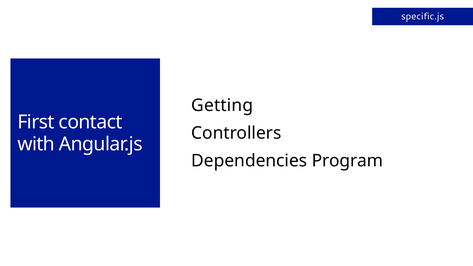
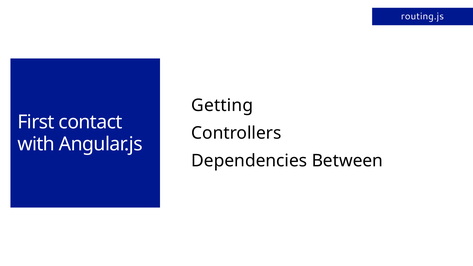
specific.js: specific.js -> routing.js
Program: Program -> Between
